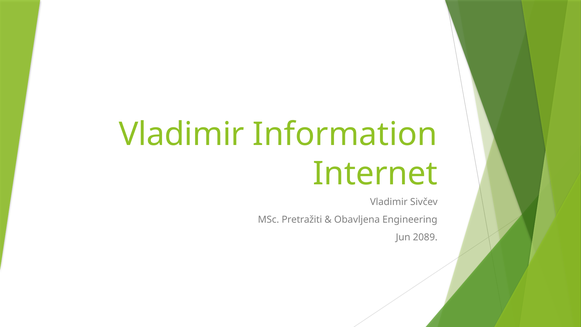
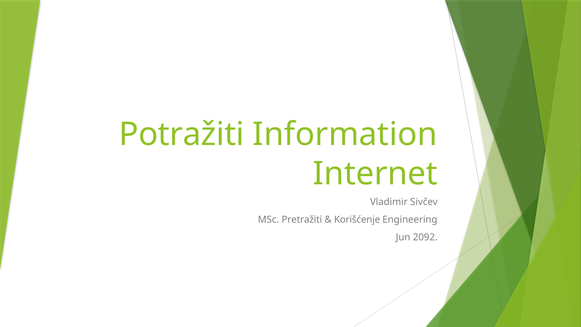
Vladimir at (182, 134): Vladimir -> Potražiti
Obavljena: Obavljena -> Korišćenje
2089: 2089 -> 2092
